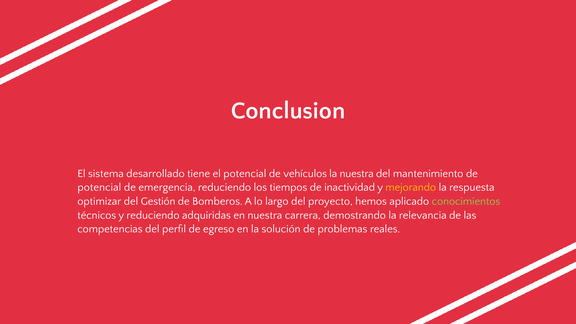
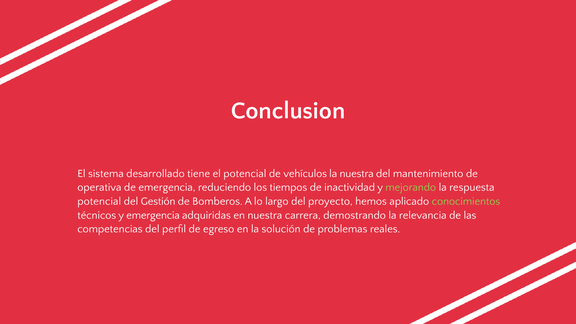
potencial at (99, 187): potencial -> operativa
mejorando colour: yellow -> light green
optimizar at (99, 201): optimizar -> potencial
y reduciendo: reduciendo -> emergencia
